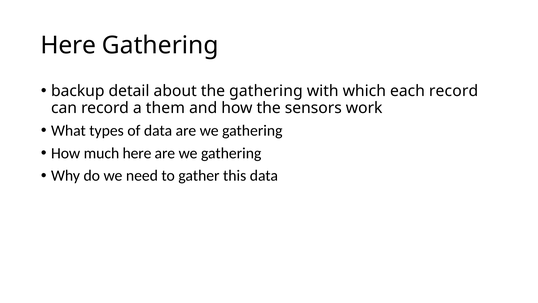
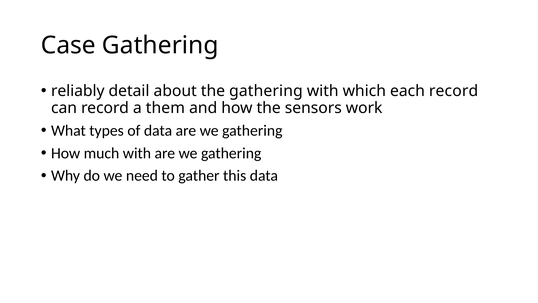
Here at (68, 45): Here -> Case
backup: backup -> reliably
much here: here -> with
